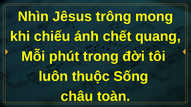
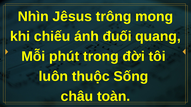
chết: chết -> đuối
